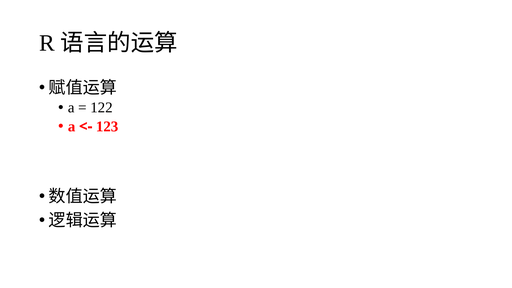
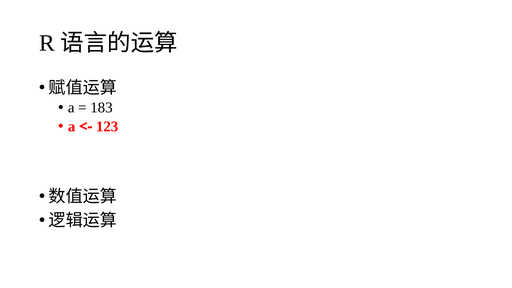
122: 122 -> 183
